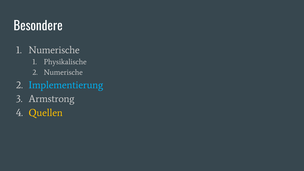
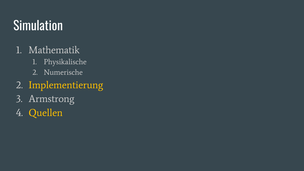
Besondere: Besondere -> Simulation
Numerische at (54, 50): Numerische -> Mathematik
Implementierung colour: light blue -> yellow
